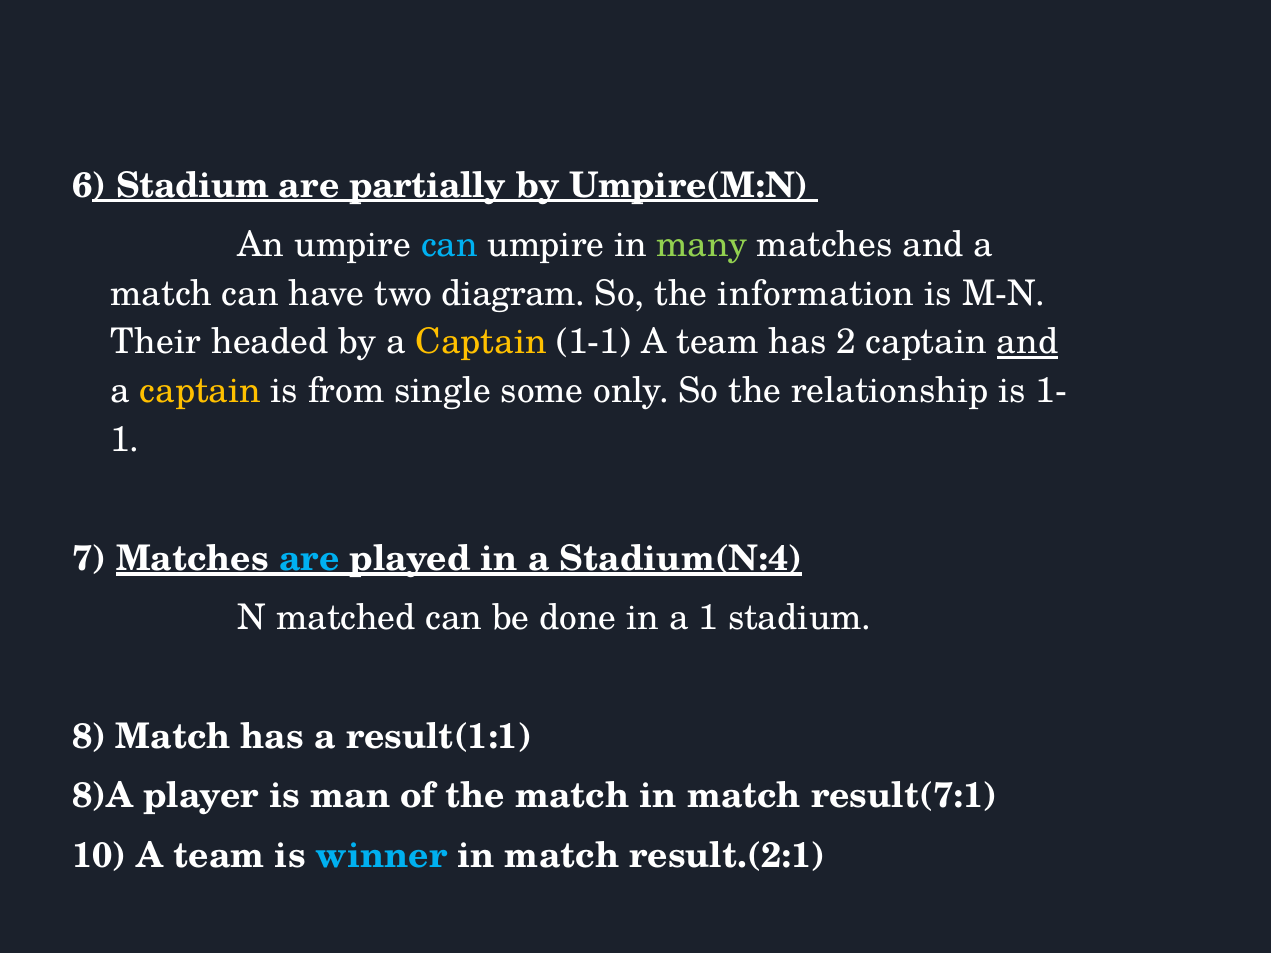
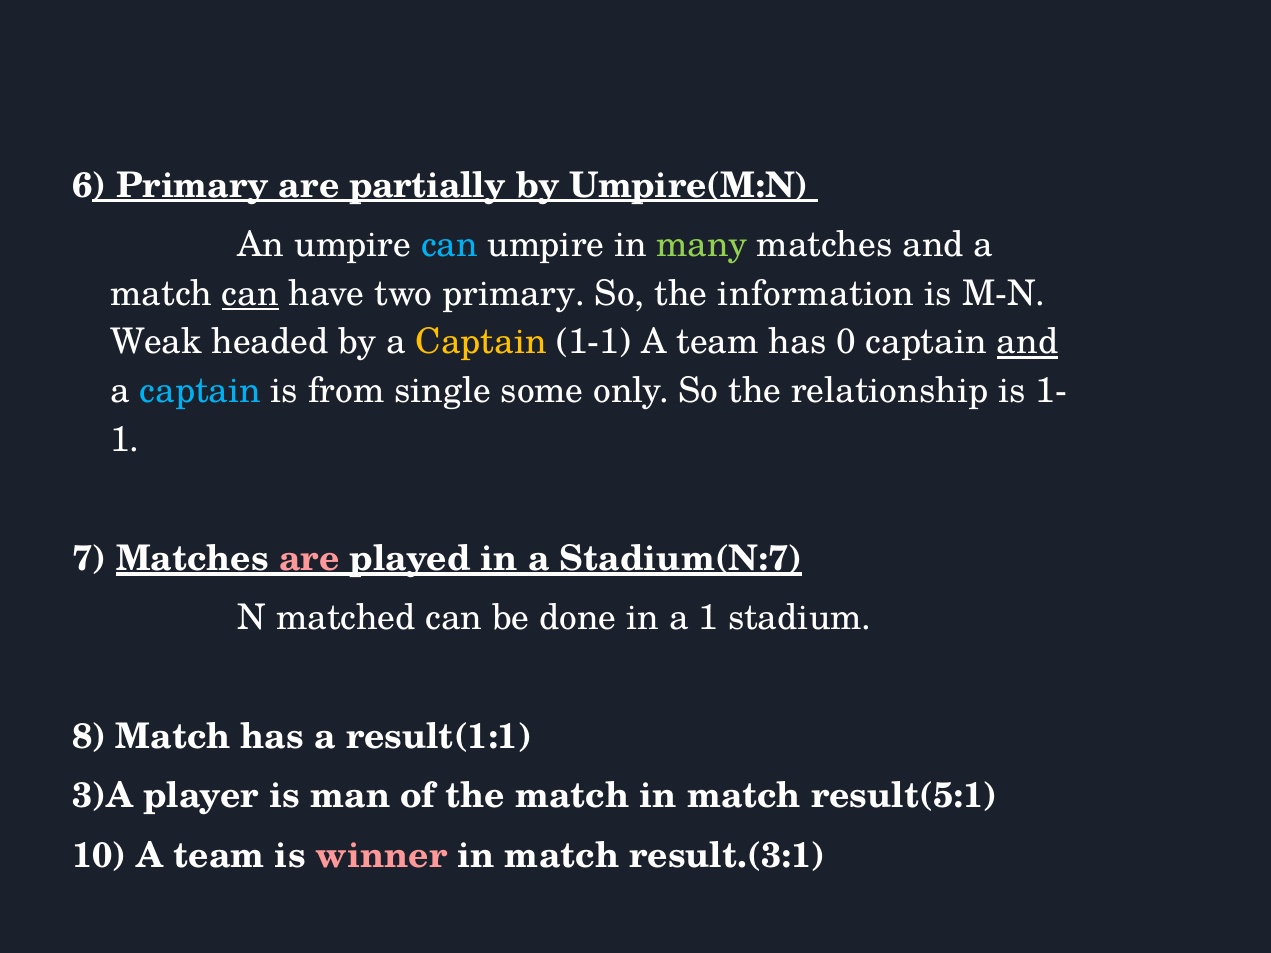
6 Stadium: Stadium -> Primary
can at (250, 294) underline: none -> present
two diagram: diagram -> primary
Their: Their -> Weak
2: 2 -> 0
captain at (200, 391) colour: yellow -> light blue
are at (309, 559) colour: light blue -> pink
Stadium(N:4: Stadium(N:4 -> Stadium(N:7
8)A: 8)A -> 3)A
result(7:1: result(7:1 -> result(5:1
winner colour: light blue -> pink
result.(2:1: result.(2:1 -> result.(3:1
